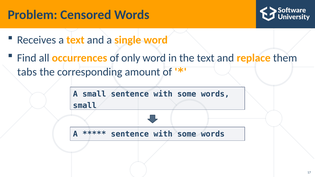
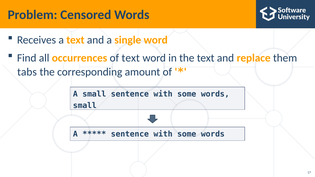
of only: only -> text
